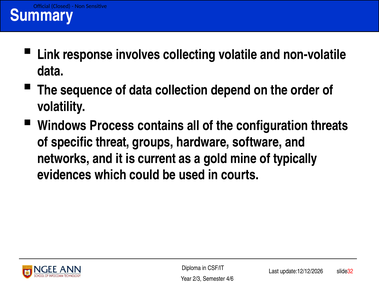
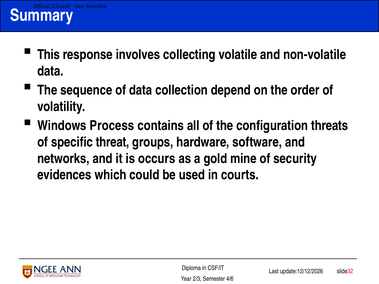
Link: Link -> This
current: current -> occurs
typically: typically -> security
